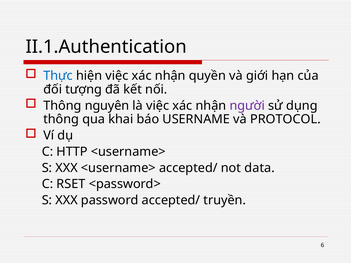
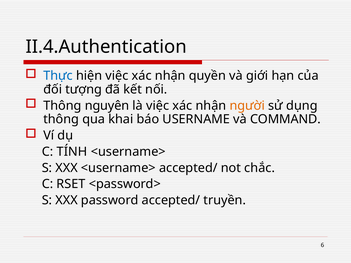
II.1.Authentication: II.1.Authentication -> II.4.Authentication
người colour: purple -> orange
PROTOCOL: PROTOCOL -> COMMAND
HTTP: HTTP -> TÍNH
data: data -> chắc
